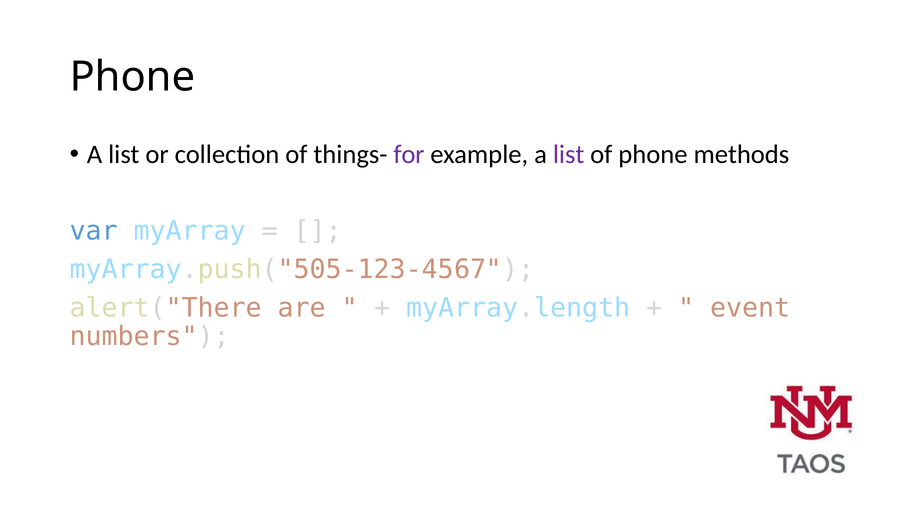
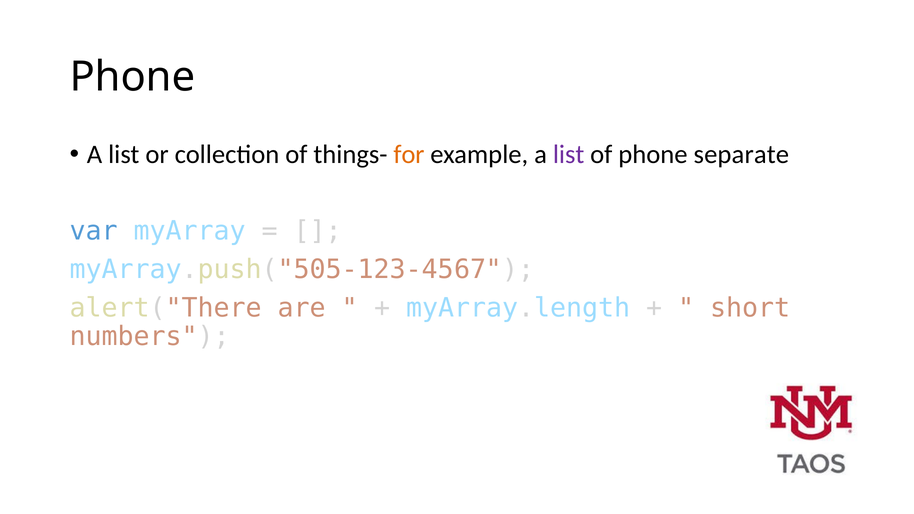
for colour: purple -> orange
methods: methods -> separate
event: event -> short
